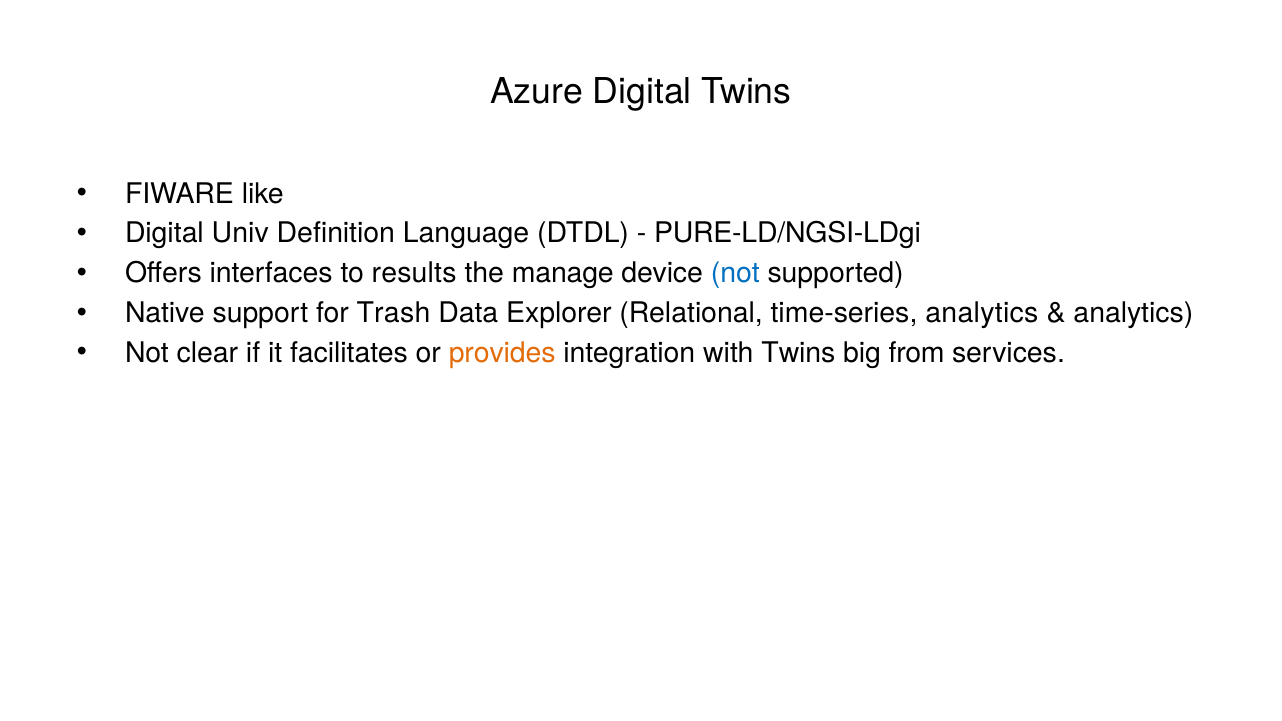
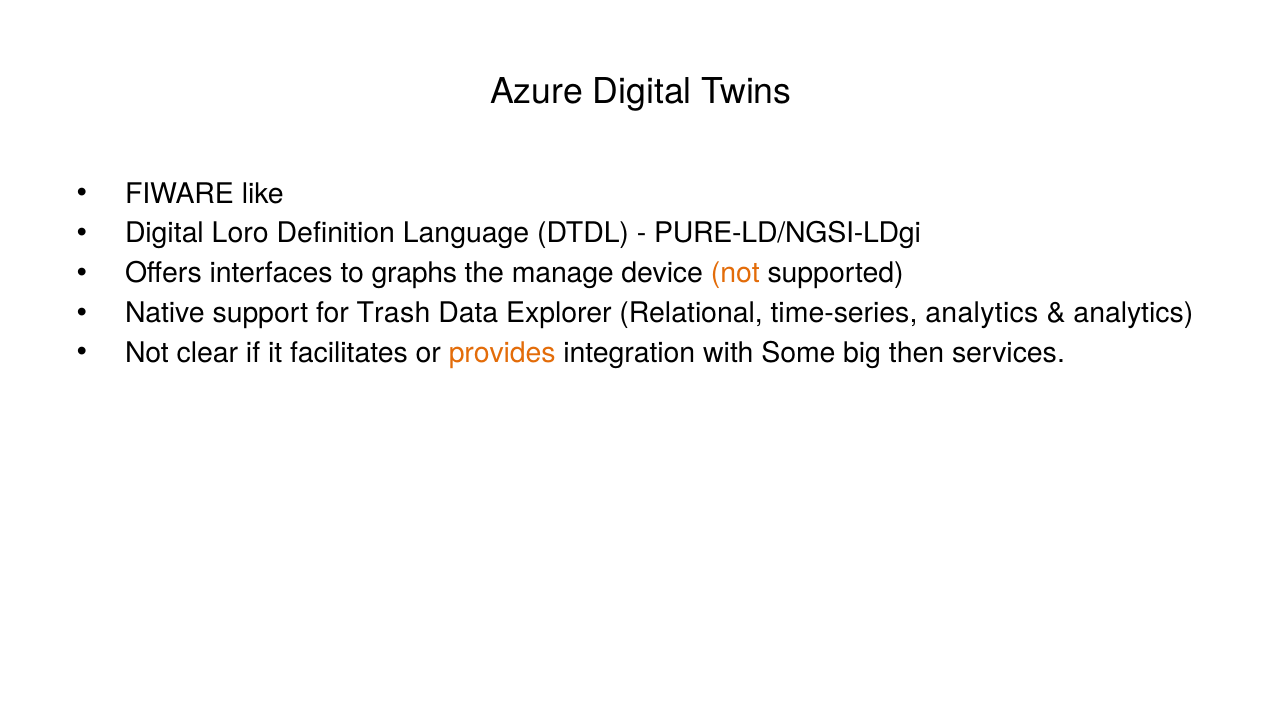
Univ: Univ -> Loro
results: results -> graphs
not at (735, 274) colour: blue -> orange
with Twins: Twins -> Some
from: from -> then
